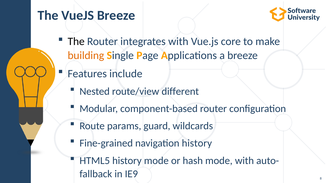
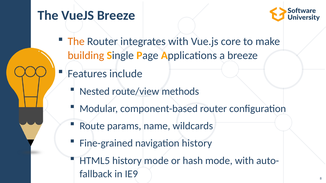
The at (76, 42) colour: black -> orange
different: different -> methods
guard: guard -> name
